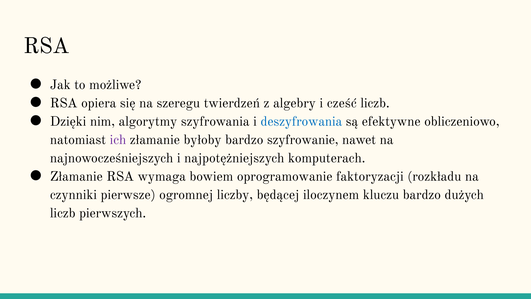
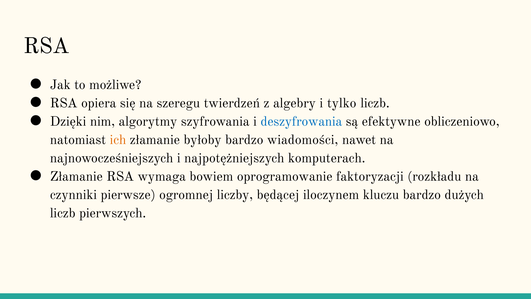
cześć: cześć -> tylko
ich colour: purple -> orange
szyfrowanie: szyfrowanie -> wiadomości
